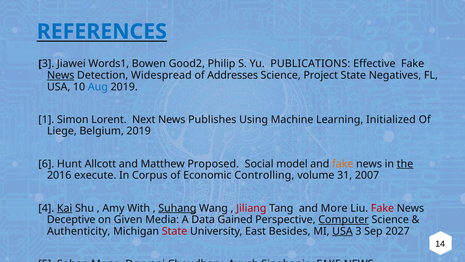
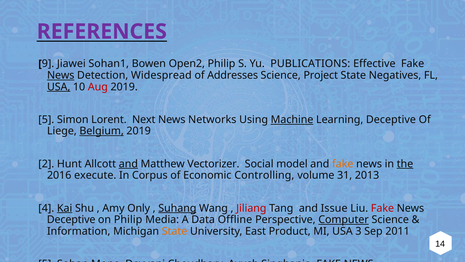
REFERENCES colour: blue -> purple
3 at (48, 64): 3 -> 9
Words1: Words1 -> Sohan1
Good2: Good2 -> Open2
USA at (59, 87) underline: none -> present
Aug colour: blue -> red
1 at (46, 119): 1 -> 5
Publishes: Publishes -> Networks
Machine at (292, 119) underline: none -> present
Learning Initialized: Initialized -> Deceptive
Belgium underline: none -> present
6: 6 -> 2
and at (128, 164) underline: none -> present
Proposed: Proposed -> Vectorizer
2007: 2007 -> 2013
With: With -> Only
More: More -> Issue
on Given: Given -> Philip
Gained: Gained -> Offline
Authenticity: Authenticity -> Information
State at (175, 231) colour: red -> orange
Besides: Besides -> Product
USA at (342, 231) underline: present -> none
2027: 2027 -> 2011
